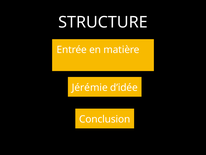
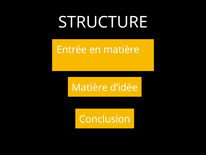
Jérémie at (90, 87): Jérémie -> Matière
